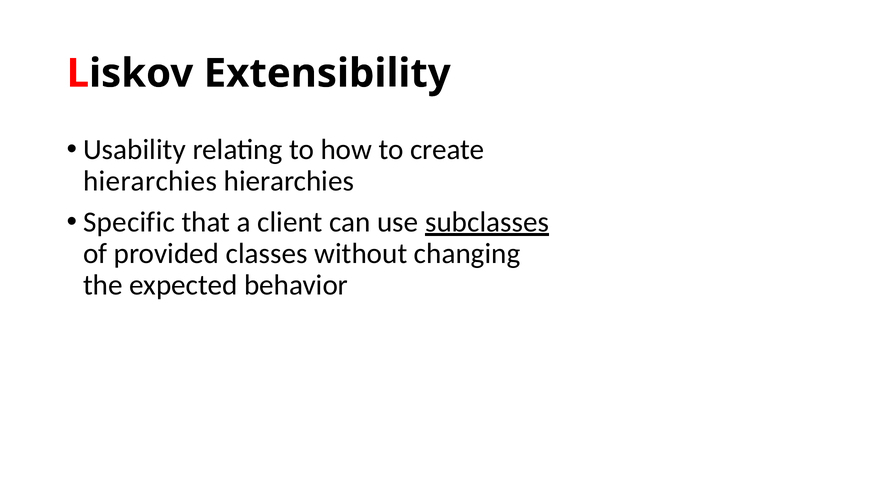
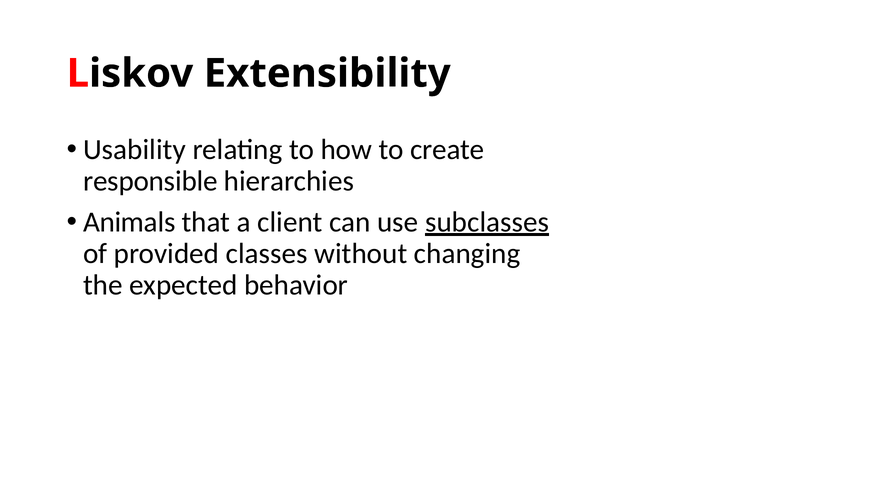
hierarchies at (150, 181): hierarchies -> responsible
Specific: Specific -> Animals
